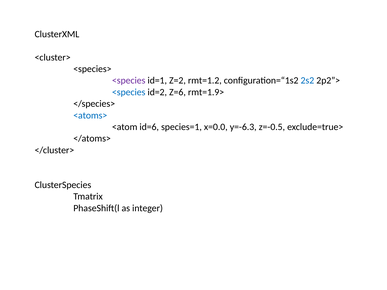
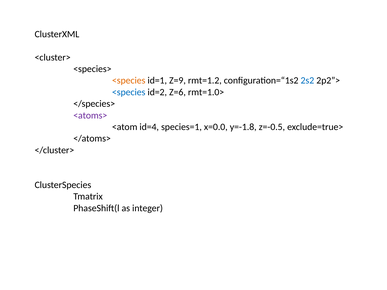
<species at (129, 81) colour: purple -> orange
Z=2: Z=2 -> Z=9
rmt=1.9>: rmt=1.9> -> rmt=1.0>
<atoms> colour: blue -> purple
id=6: id=6 -> id=4
y=-6.3: y=-6.3 -> y=-1.8
